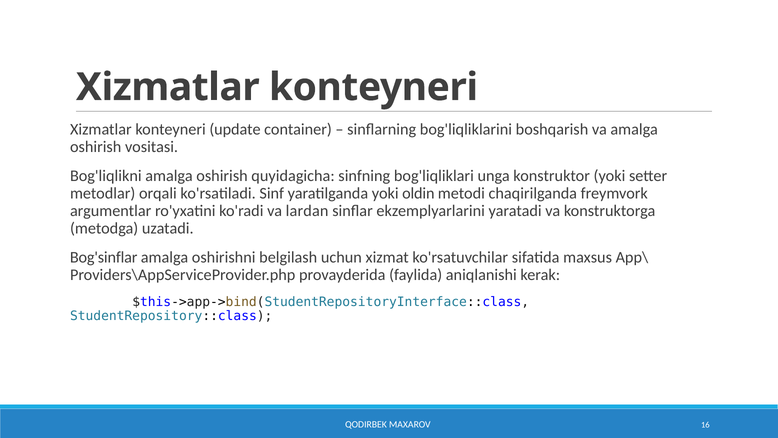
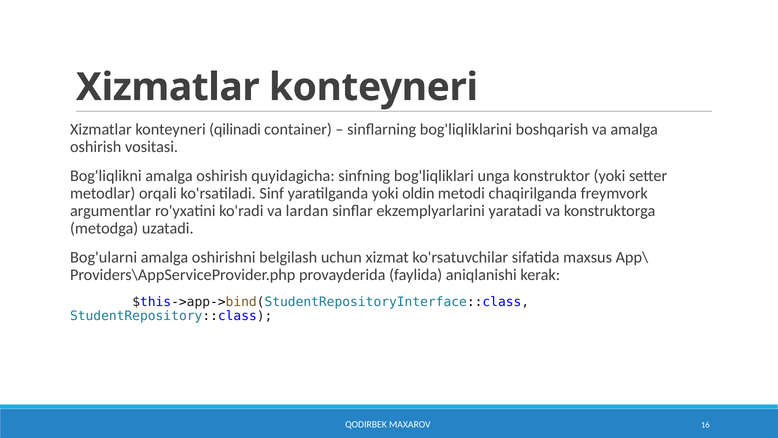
update: update -> qilinadi
Bog'sinflar: Bog'sinflar -> Bog'ularni
